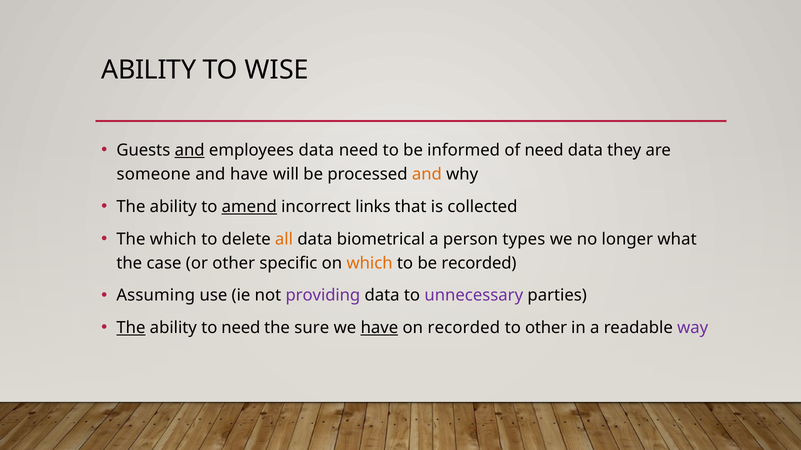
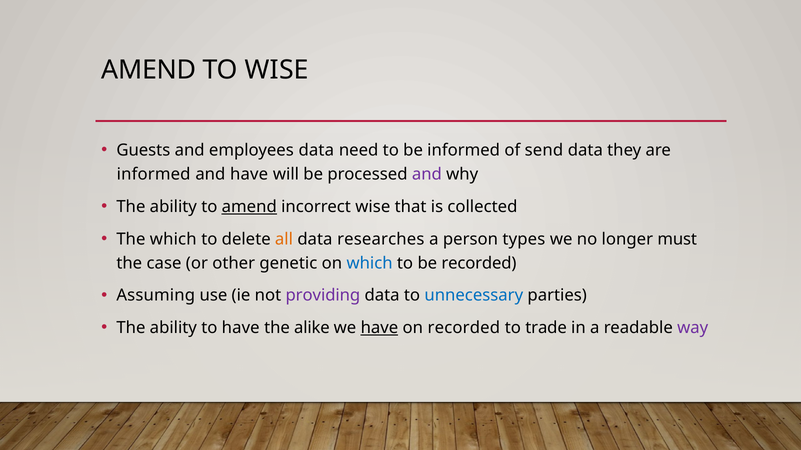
ABILITY at (149, 70): ABILITY -> AMEND
and at (190, 151) underline: present -> none
of need: need -> send
someone at (154, 175): someone -> informed
and at (427, 175) colour: orange -> purple
incorrect links: links -> wise
biometrical: biometrical -> researches
what: what -> must
specific: specific -> genetic
which at (370, 263) colour: orange -> blue
unnecessary colour: purple -> blue
The at (131, 328) underline: present -> none
to need: need -> have
sure: sure -> alike
to other: other -> trade
